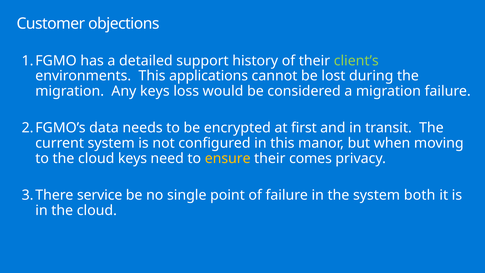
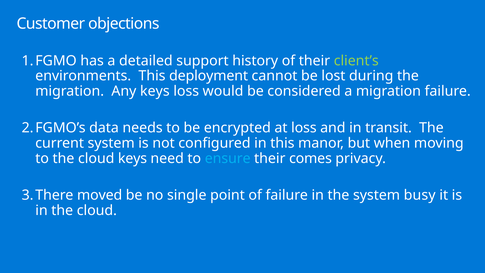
applications: applications -> deployment
at first: first -> loss
ensure colour: yellow -> light blue
service: service -> moved
both: both -> busy
